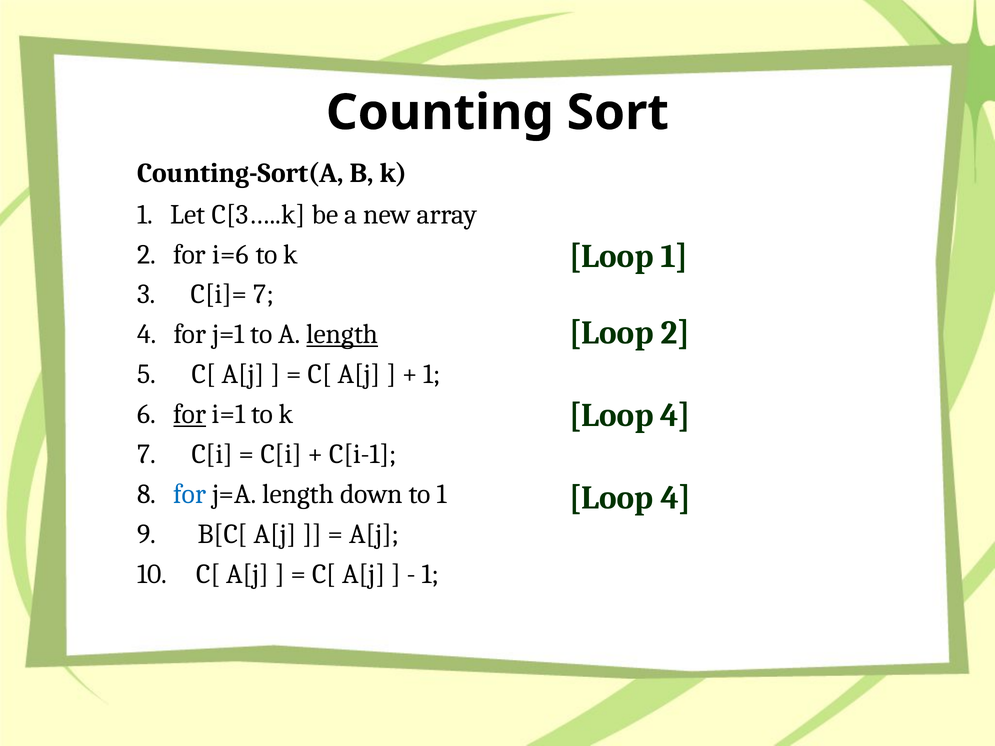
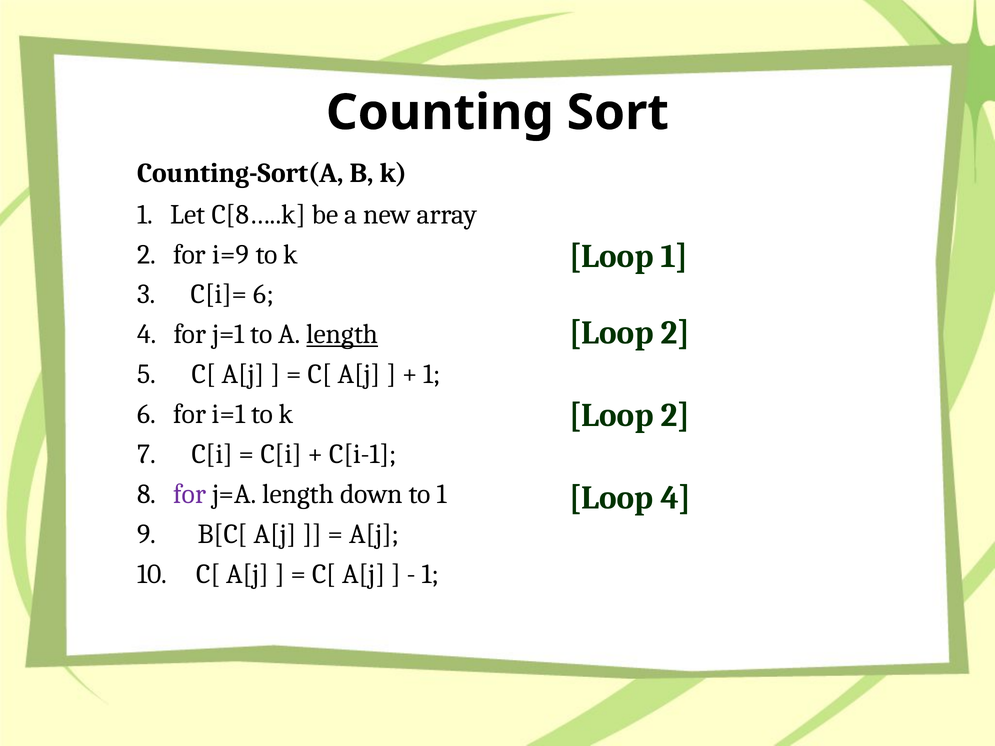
C[3…..k: C[3…..k -> C[8…..k
i=6: i=6 -> i=9
C[i]= 7: 7 -> 6
4 at (676, 415): 4 -> 2
for at (190, 414) underline: present -> none
for at (190, 494) colour: blue -> purple
